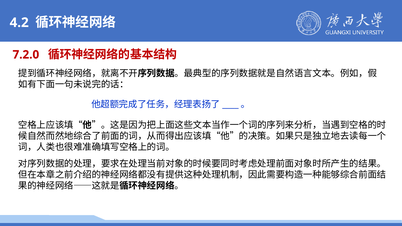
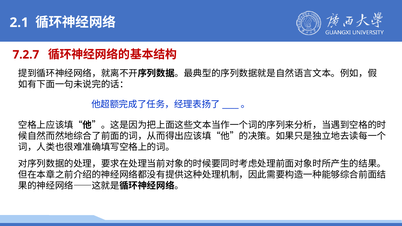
4.2: 4.2 -> 2.1
7.2.0: 7.2.0 -> 7.2.7
